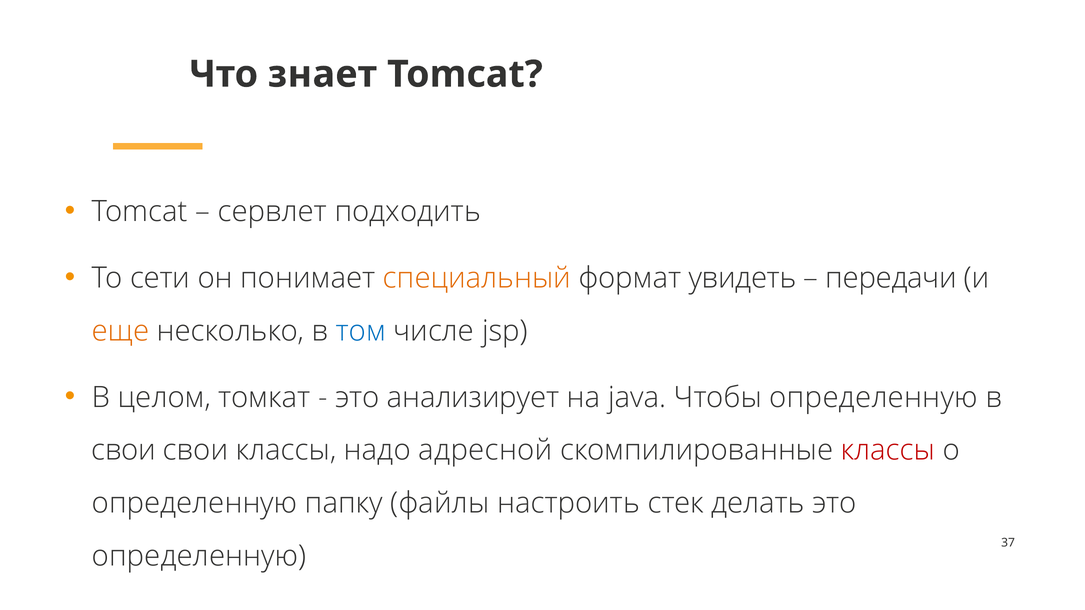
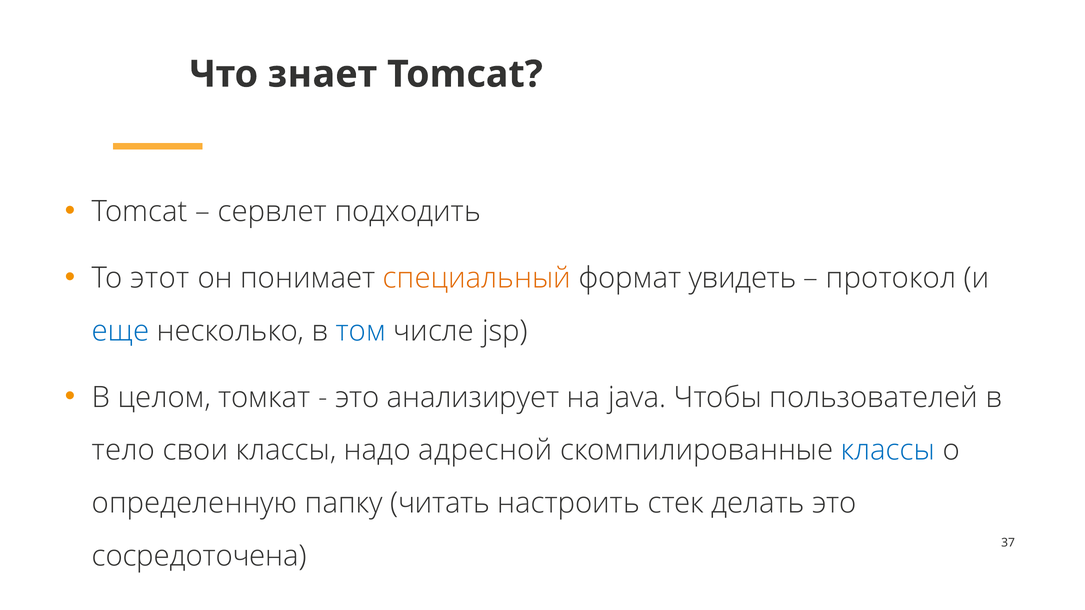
сети: сети -> этот
передачи: передачи -> протокол
еще colour: orange -> blue
Чтобы определенную: определенную -> пользователей
свои at (124, 450): свои -> тело
классы at (888, 450) colour: red -> blue
файлы: файлы -> читать
определенную at (199, 556): определенную -> сосредоточена
